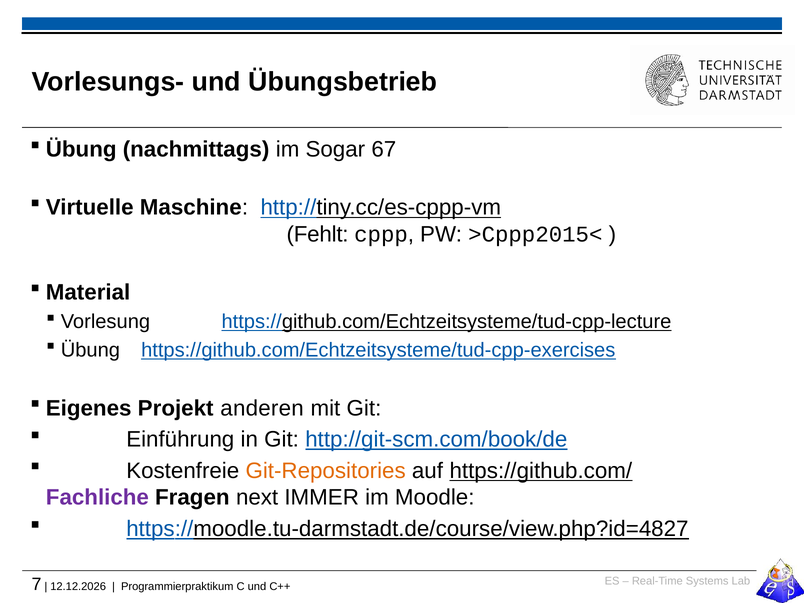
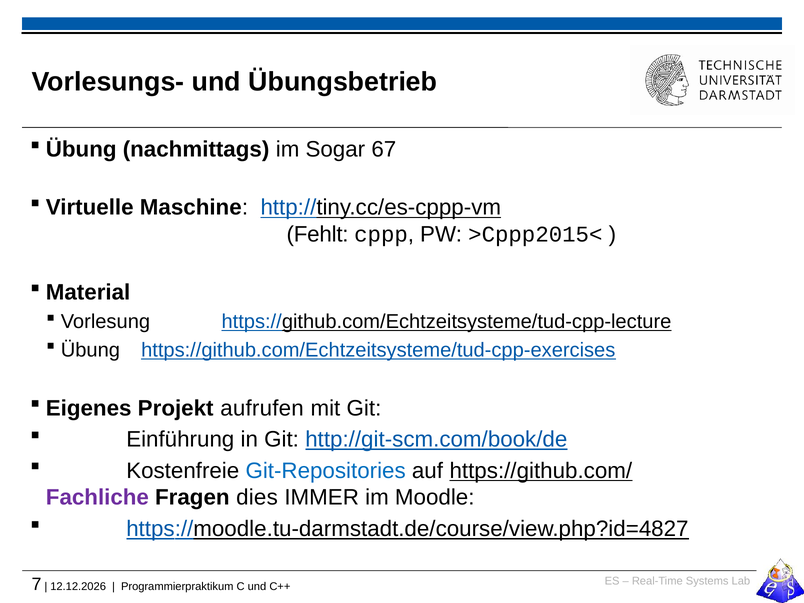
anderen: anderen -> aufrufen
Git-Repositories colour: orange -> blue
next: next -> dies
